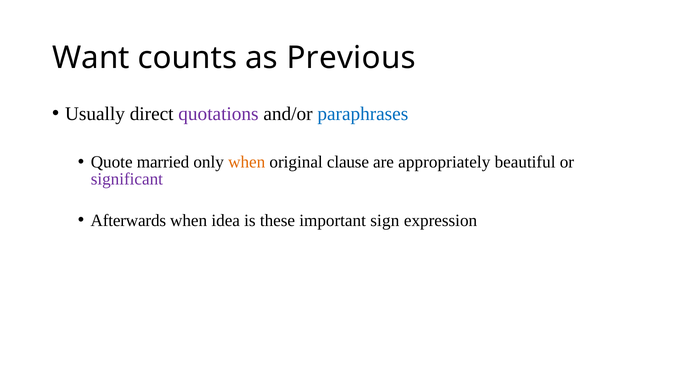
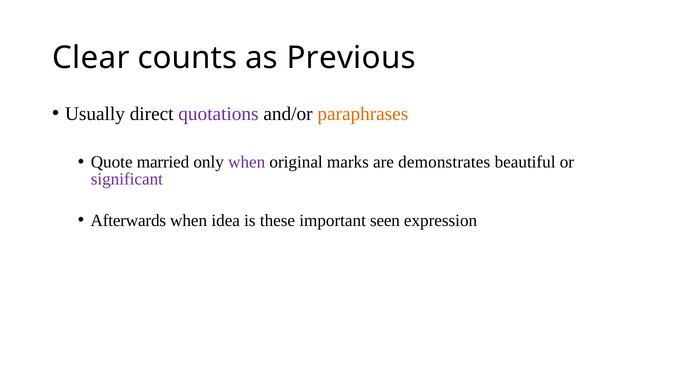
Want: Want -> Clear
paraphrases colour: blue -> orange
when at (247, 162) colour: orange -> purple
clause: clause -> marks
appropriately: appropriately -> demonstrates
sign: sign -> seen
